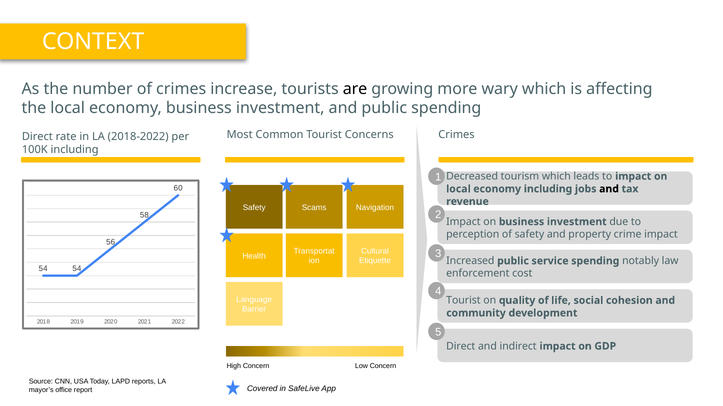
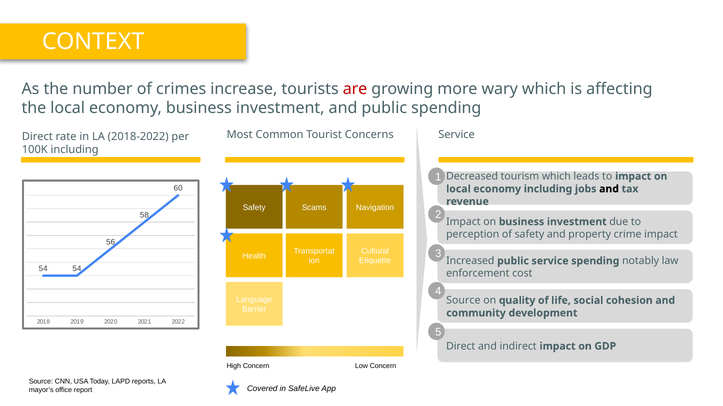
are colour: black -> red
Crimes at (456, 135): Crimes -> Service
Tourist at (463, 301): Tourist -> Source
